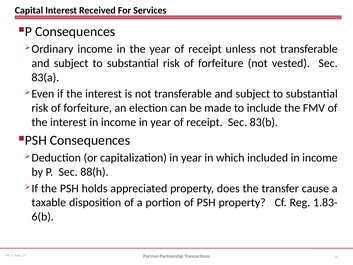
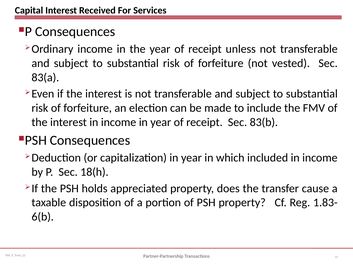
88(h: 88(h -> 18(h
